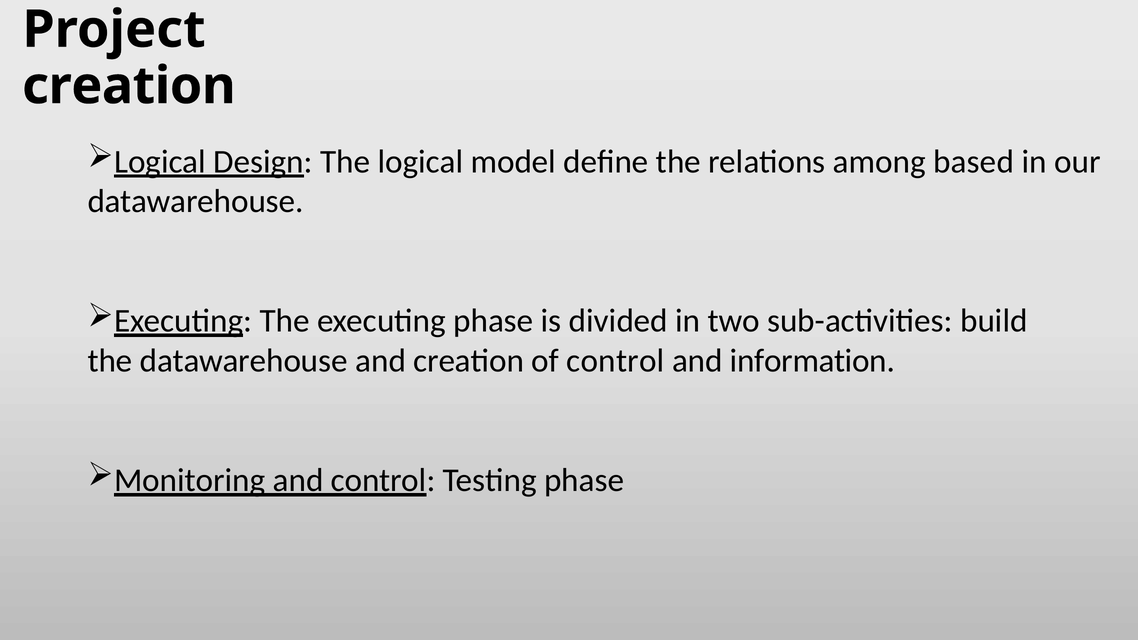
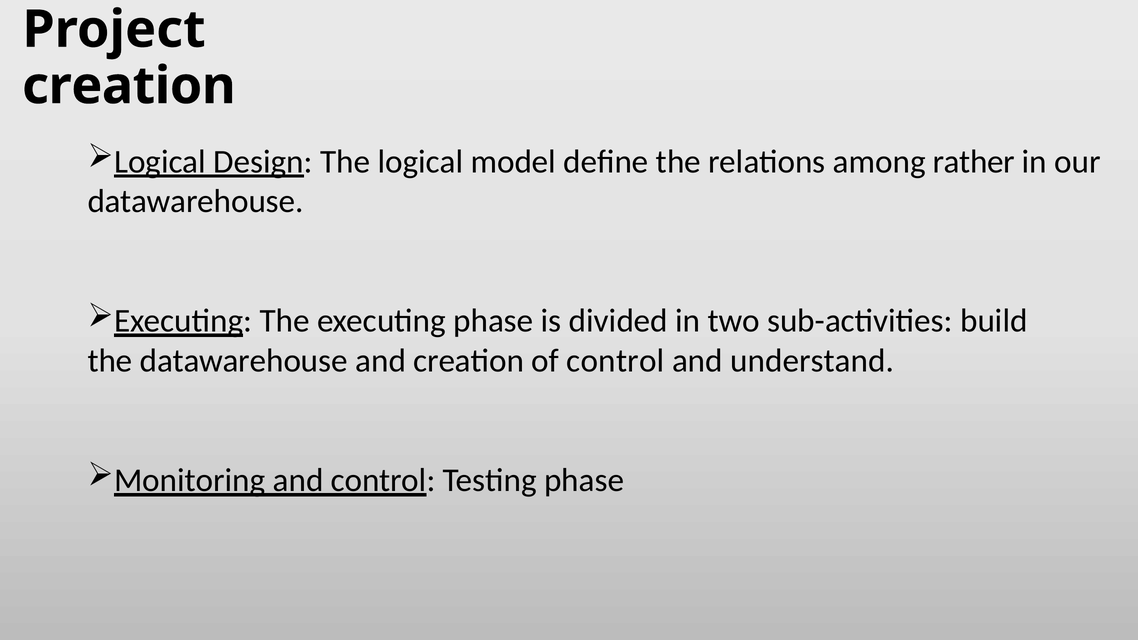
based: based -> rather
information: information -> understand
